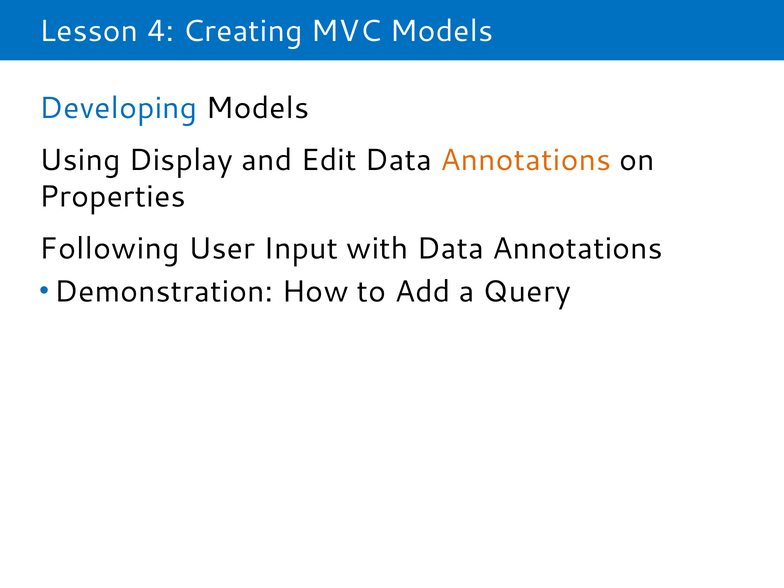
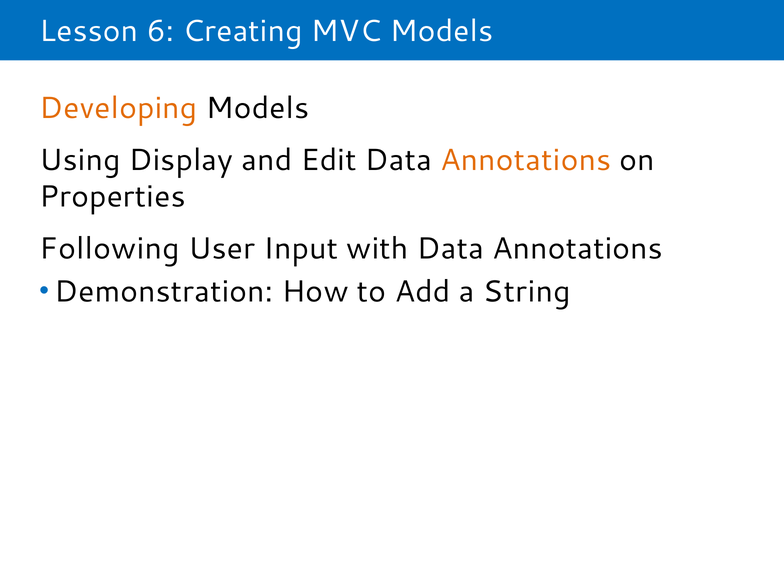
4: 4 -> 6
Developing colour: blue -> orange
Query: Query -> String
